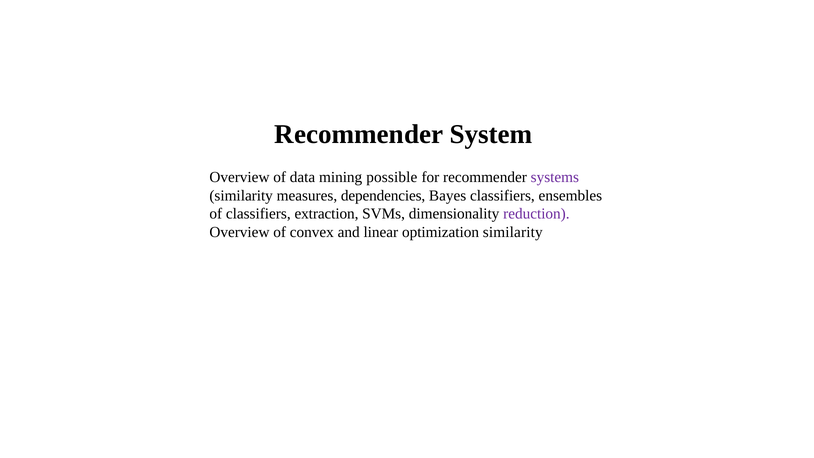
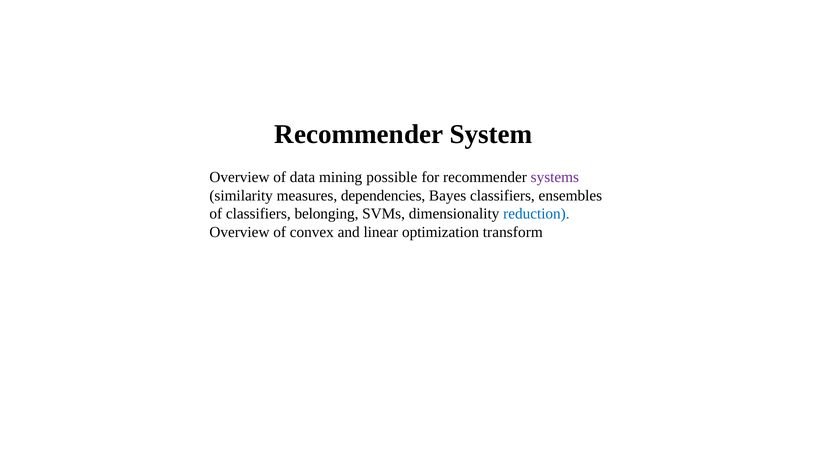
extraction: extraction -> belonging
reduction colour: purple -> blue
optimization similarity: similarity -> transform
